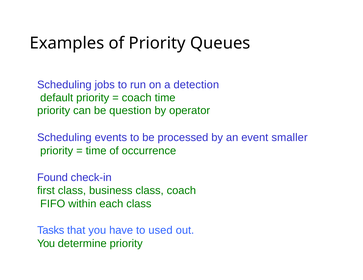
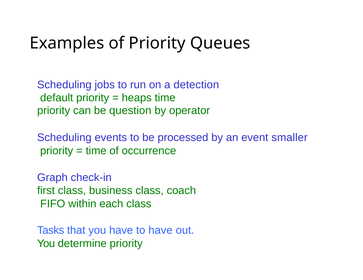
coach at (137, 98): coach -> heaps
Found: Found -> Graph
to used: used -> have
